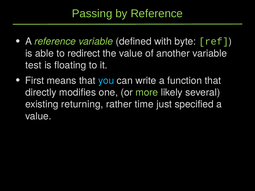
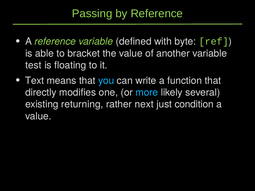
redirect: redirect -> bracket
First: First -> Text
more colour: light green -> light blue
time: time -> next
specified: specified -> condition
